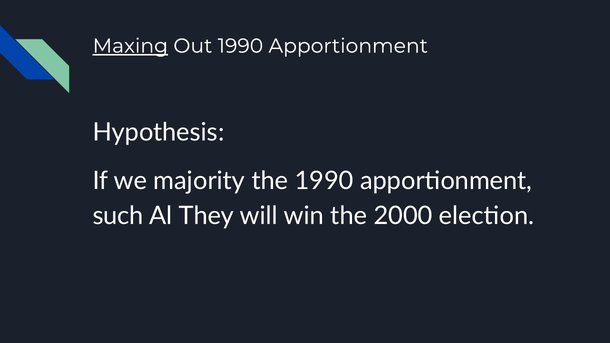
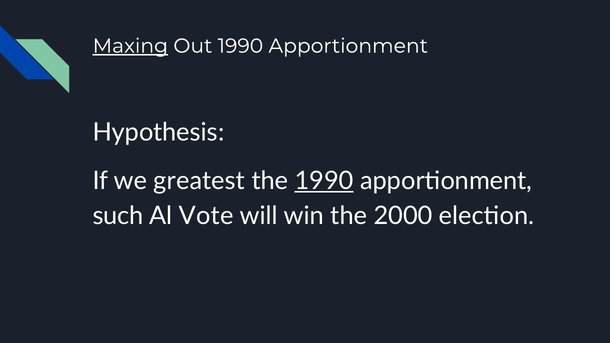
majority: majority -> greatest
1990 at (324, 181) underline: none -> present
They: They -> Vote
